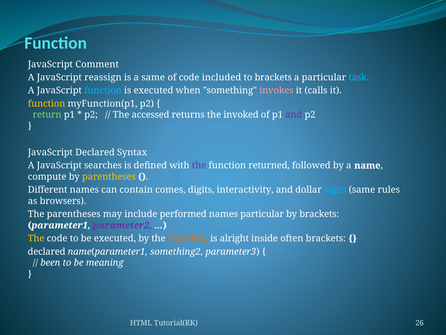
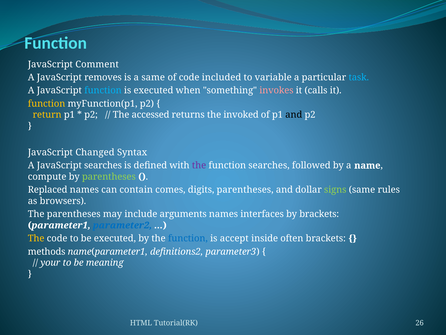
reassign: reassign -> removes
to brackets: brackets -> variable
return colour: light green -> yellow
and at (294, 115) colour: purple -> black
JavaScript Declared: Declared -> Changed
function returned: returned -> searches
parentheses at (109, 176) colour: yellow -> light green
Different: Different -> Replaced
digits interactivity: interactivity -> parentheses
signs colour: light blue -> light green
performed: performed -> arguments
names particular: particular -> interfaces
parameter2 colour: purple -> blue
function at (188, 238) colour: orange -> blue
alright: alright -> accept
declared at (47, 251): declared -> methods
something2: something2 -> definitions2
been: been -> your
